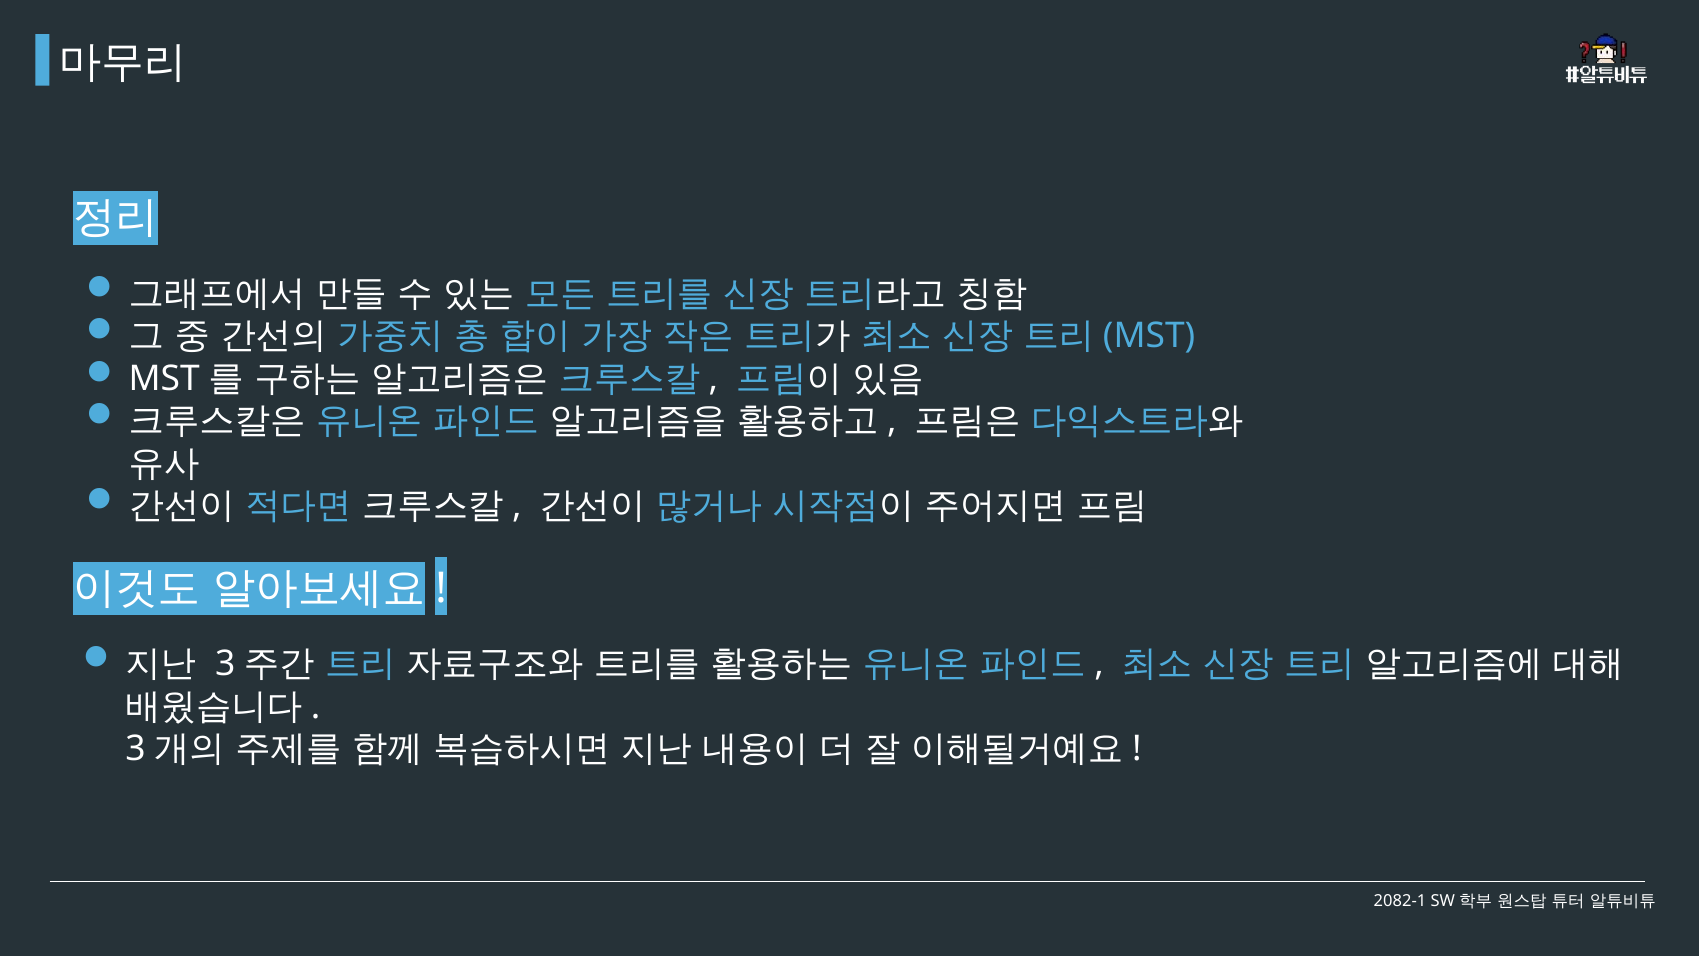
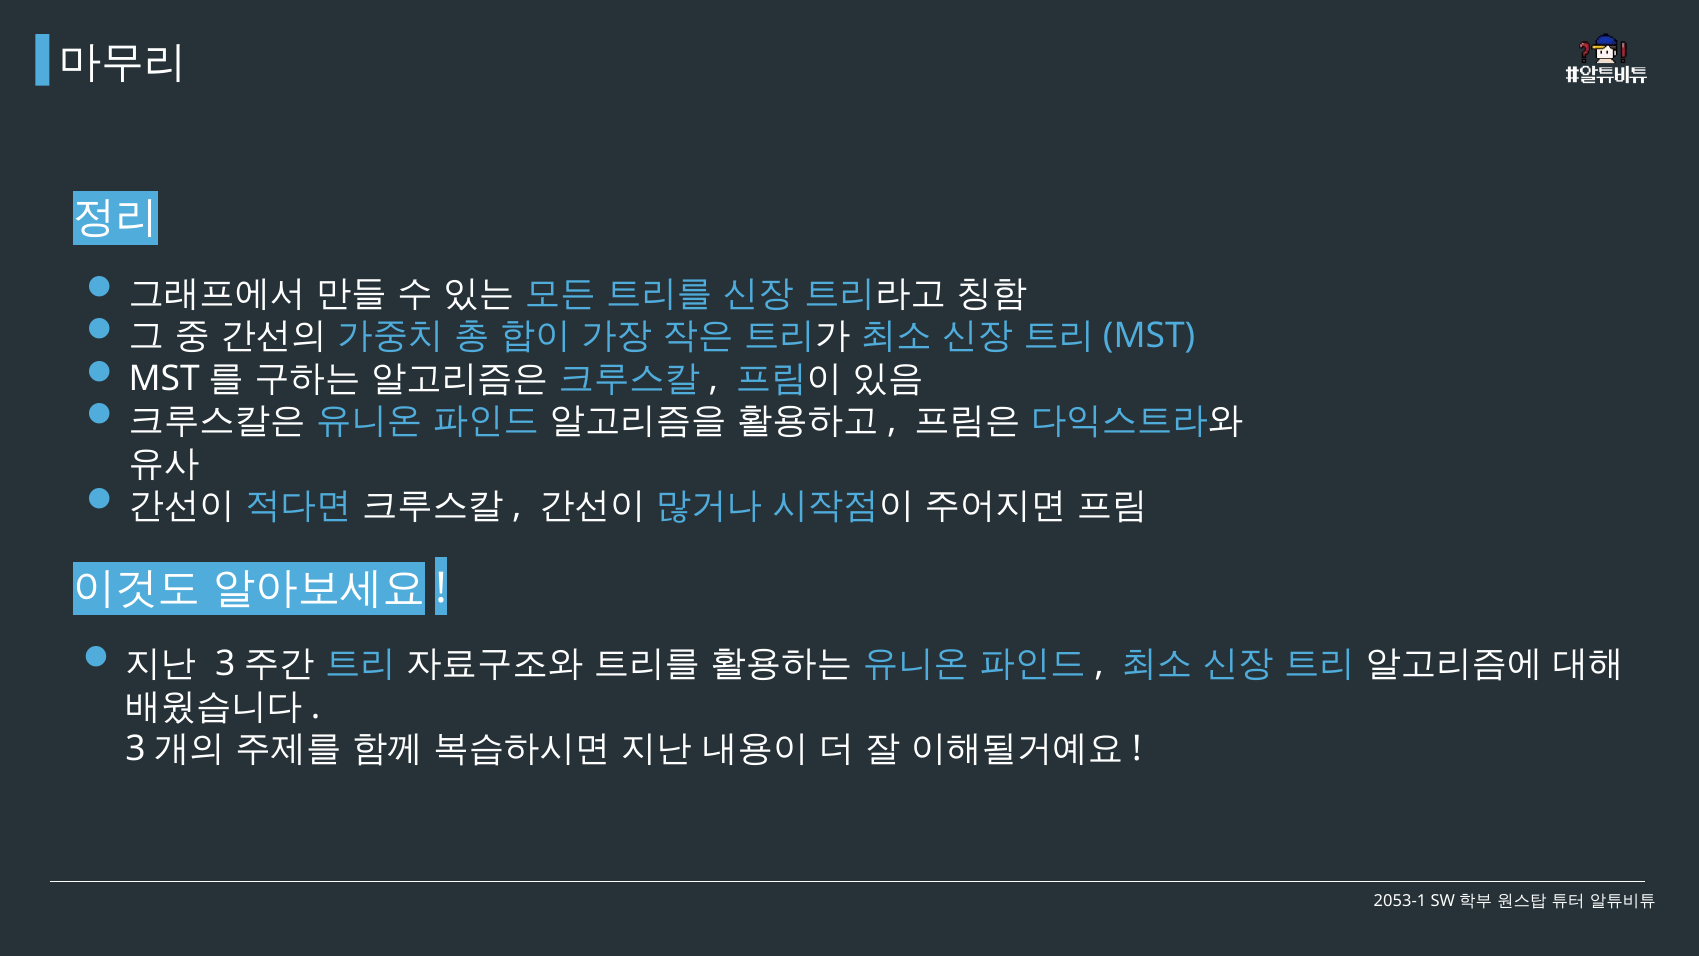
2082-1: 2082-1 -> 2053-1
